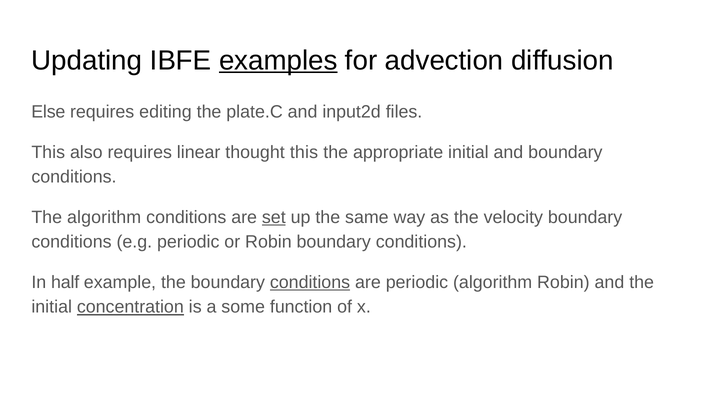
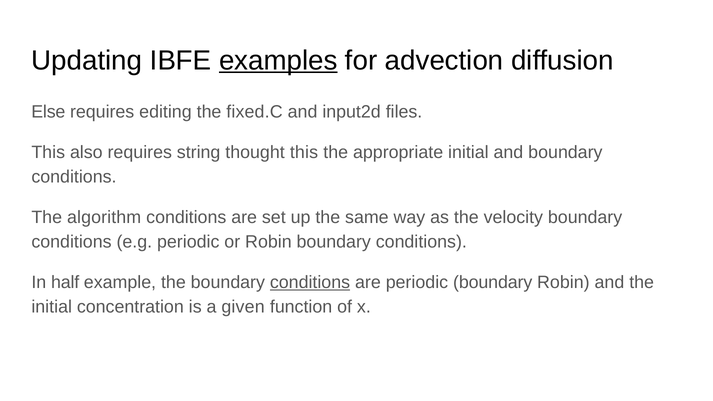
plate.C: plate.C -> fixed.C
linear: linear -> string
set underline: present -> none
periodic algorithm: algorithm -> boundary
concentration underline: present -> none
some: some -> given
